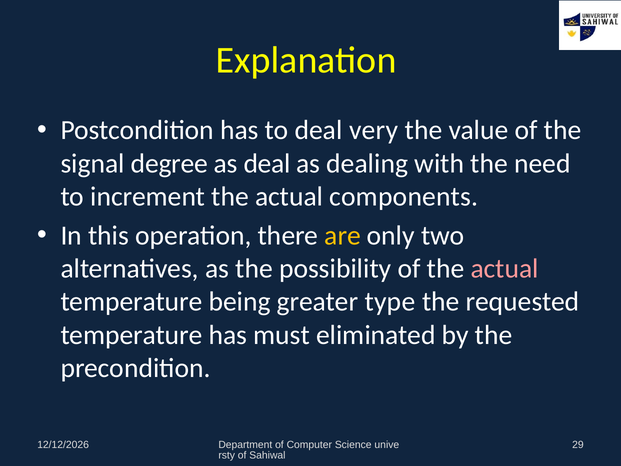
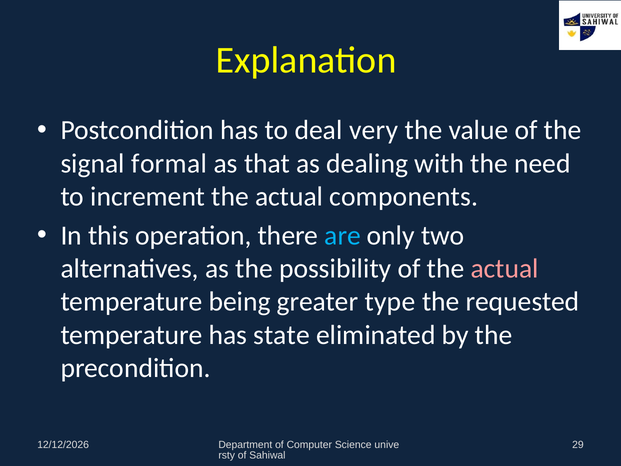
degree: degree -> formal
as deal: deal -> that
are colour: yellow -> light blue
must: must -> state
